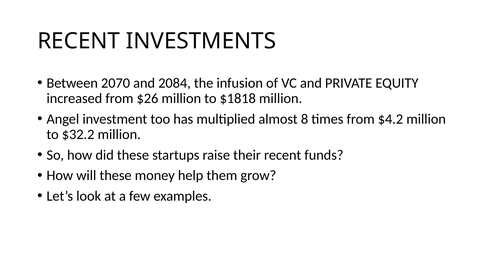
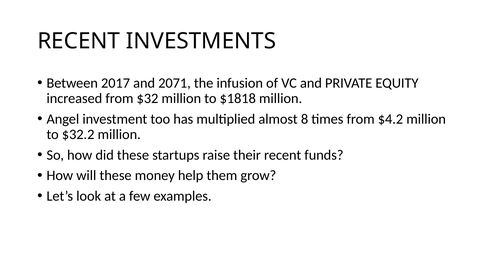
2070: 2070 -> 2017
2084: 2084 -> 2071
$26: $26 -> $32
